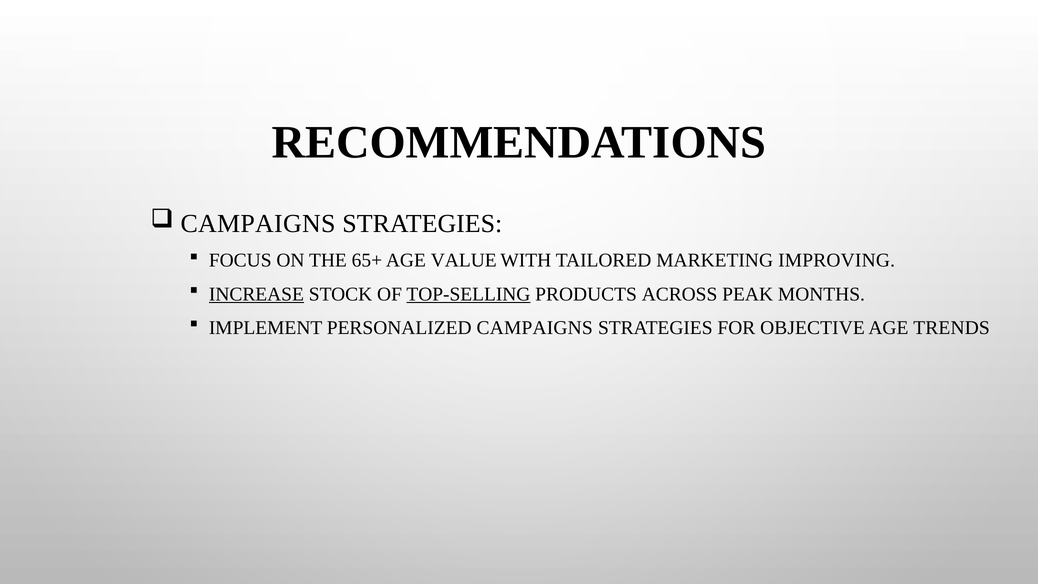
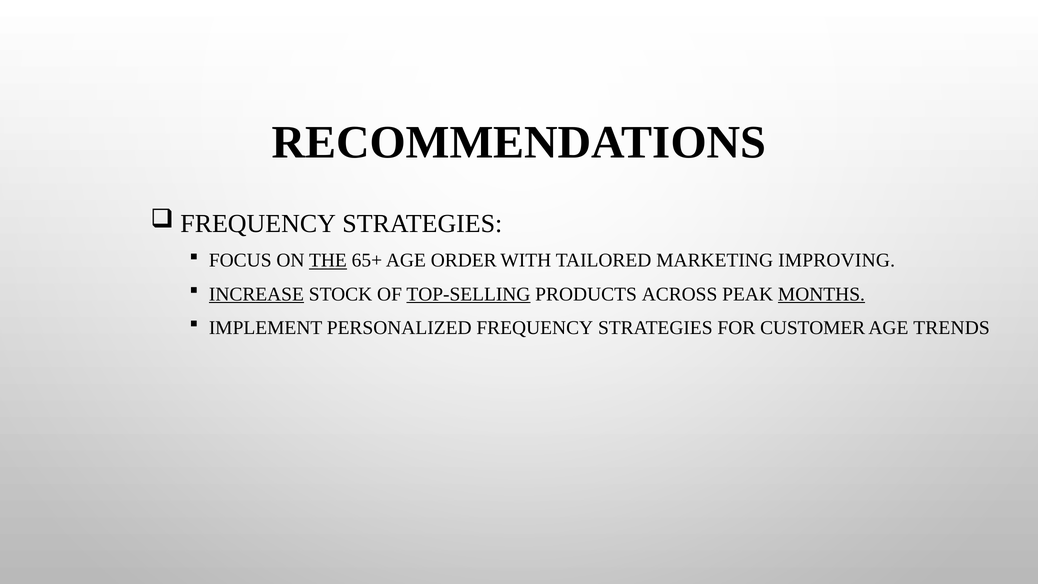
CAMPAIGNS at (258, 223): CAMPAIGNS -> FREQUENCY
THE underline: none -> present
VALUE: VALUE -> ORDER
MONTHS underline: none -> present
PERSONALIZED CAMPAIGNS: CAMPAIGNS -> FREQUENCY
OBJECTIVE: OBJECTIVE -> CUSTOMER
